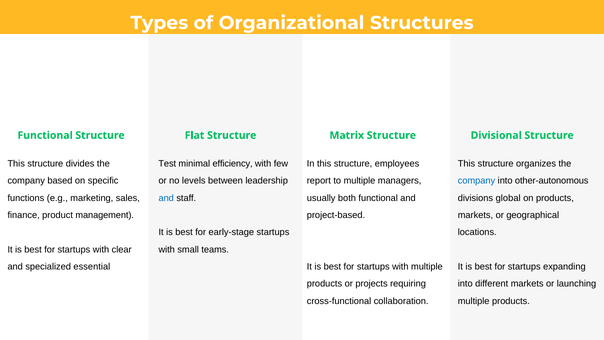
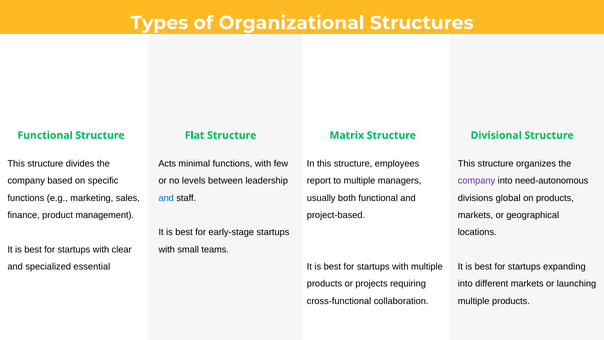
Test: Test -> Acts
minimal efficiency: efficiency -> functions
company at (477, 181) colour: blue -> purple
other-autonomous: other-autonomous -> need-autonomous
